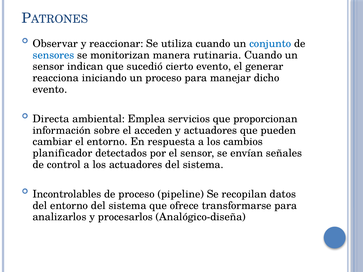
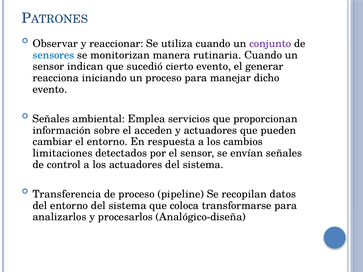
conjunto colour: blue -> purple
Directa at (51, 119): Directa -> Señales
planificador: planificador -> limitaciones
Incontrolables: Incontrolables -> Transferencia
ofrece: ofrece -> coloca
